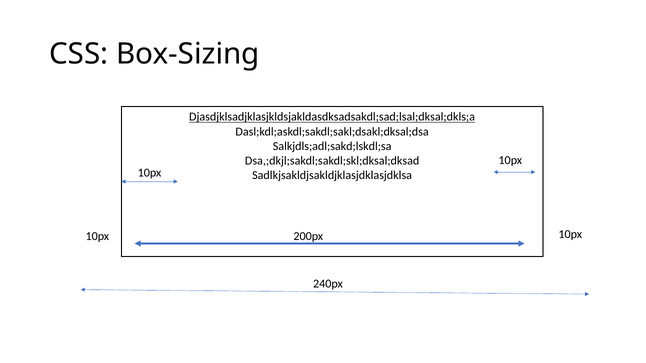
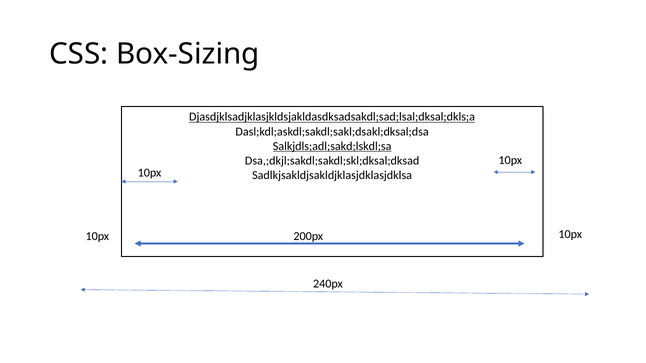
Salkjdls;adl;sakd;lskdl;sa underline: none -> present
